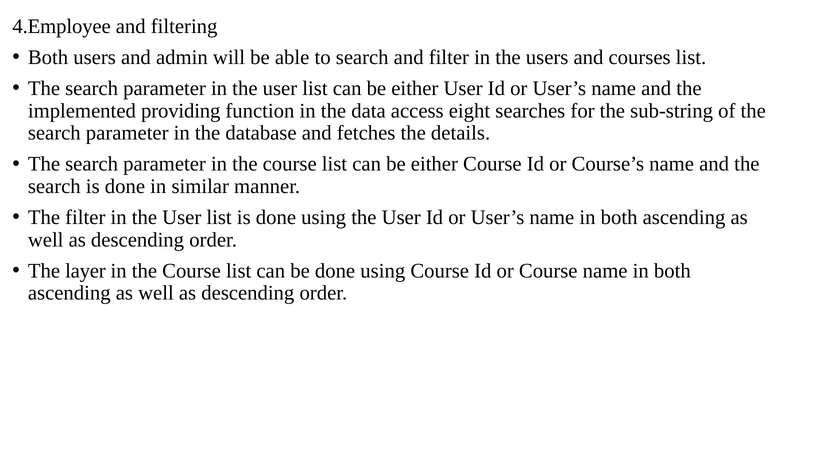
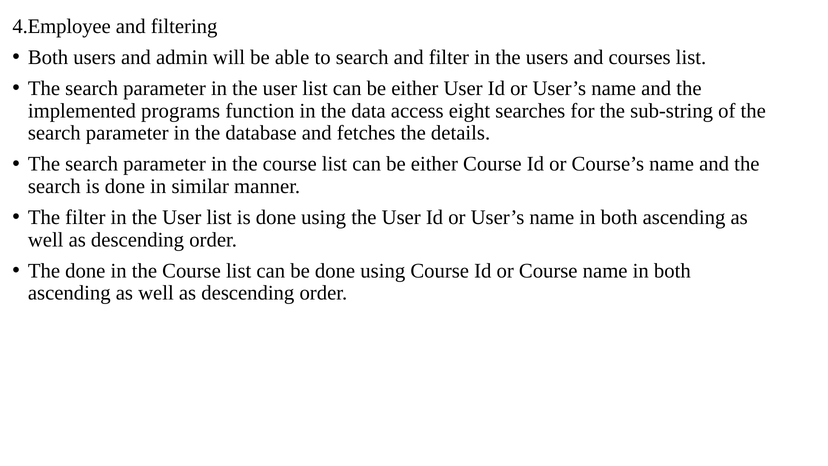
providing: providing -> programs
The layer: layer -> done
